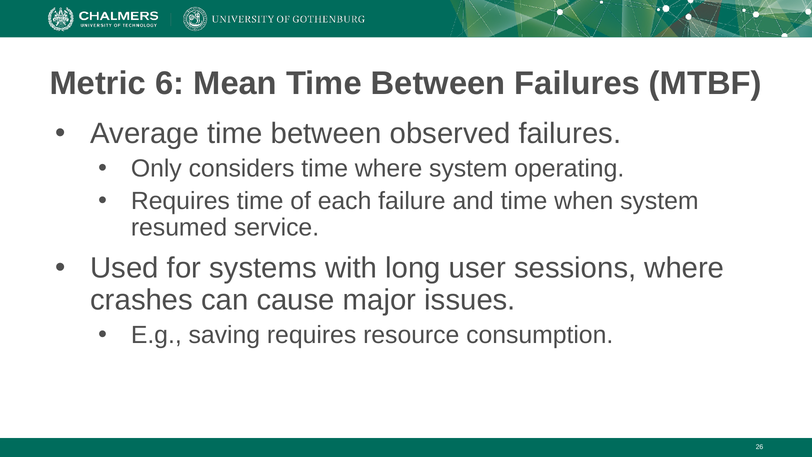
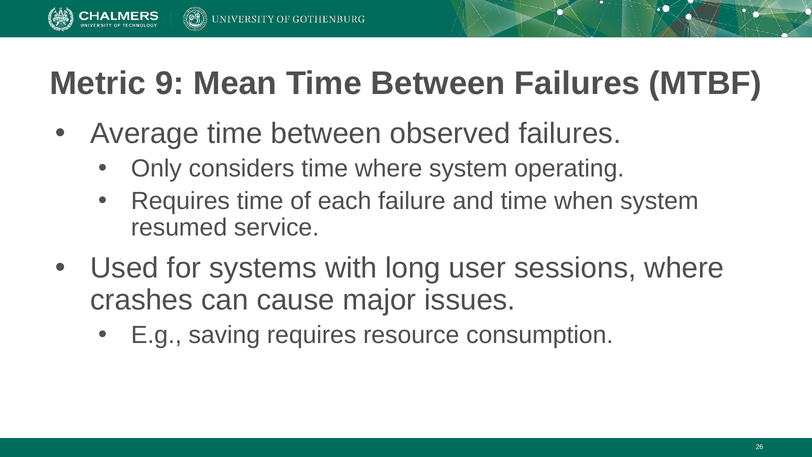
6: 6 -> 9
